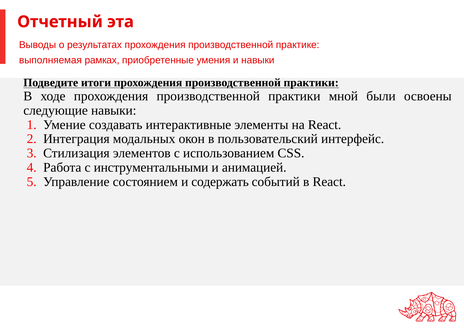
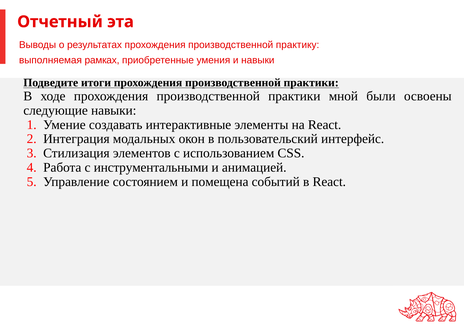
практике: практике -> практику
содержать: содержать -> помещена
